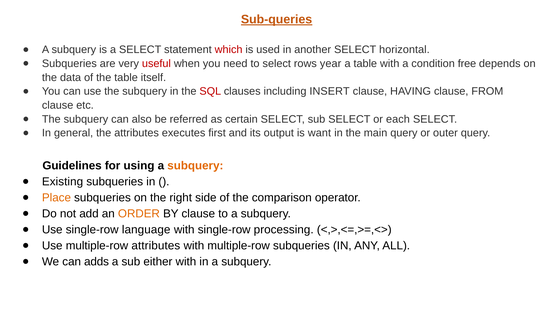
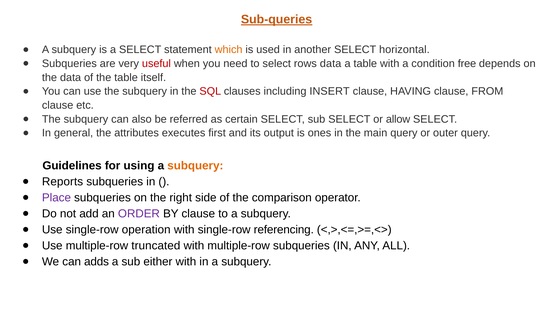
which colour: red -> orange
rows year: year -> data
each: each -> allow
want: want -> ones
Existing: Existing -> Reports
Place colour: orange -> purple
ORDER colour: orange -> purple
language: language -> operation
processing: processing -> referencing
multiple-row attributes: attributes -> truncated
